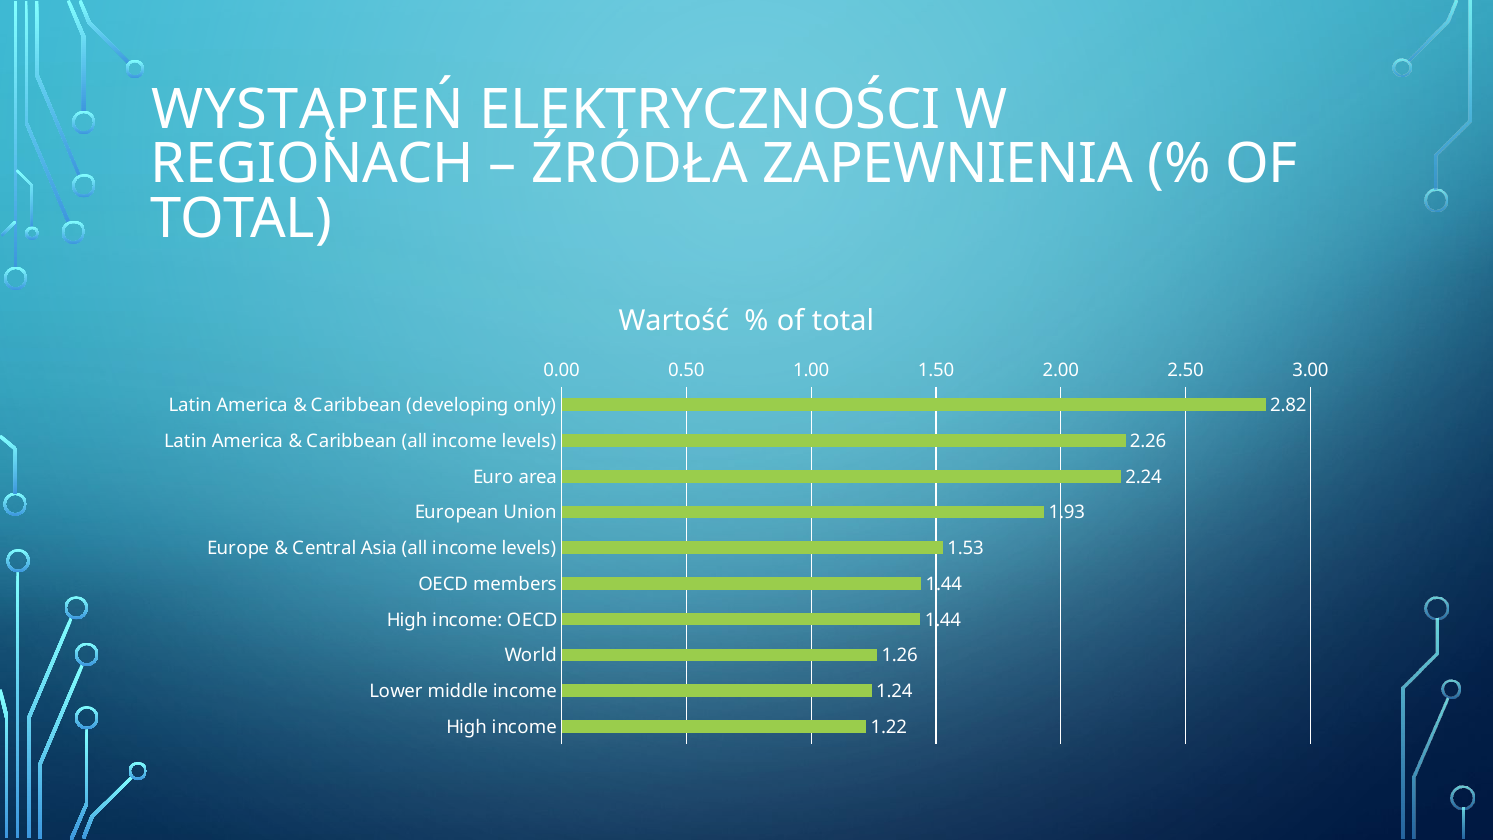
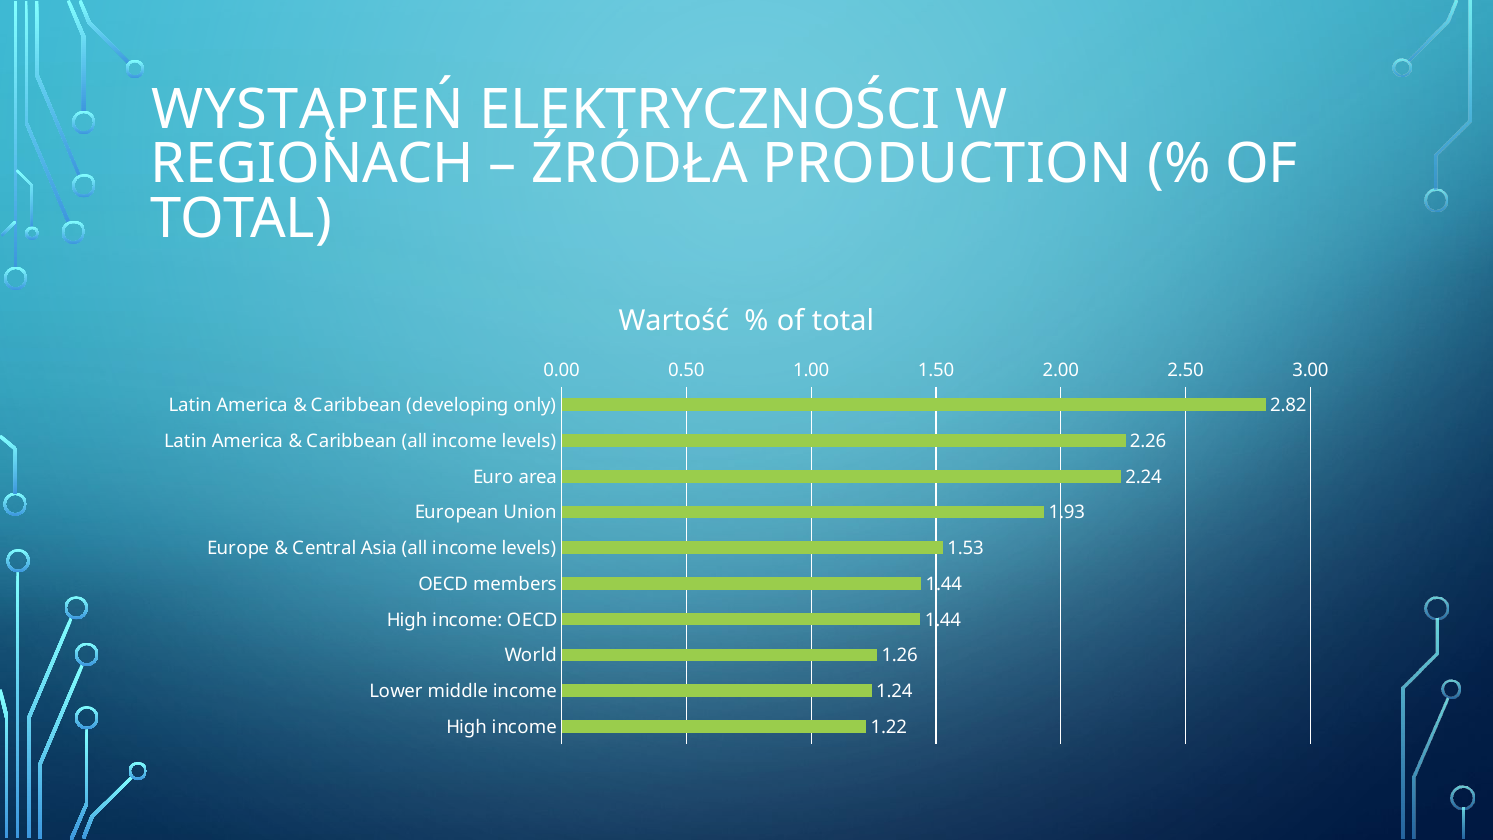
ZAPEWNIENIA: ZAPEWNIENIA -> PRODUCTION
